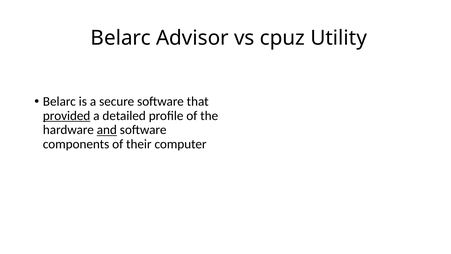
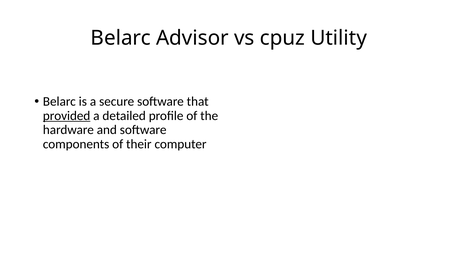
and underline: present -> none
